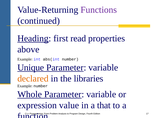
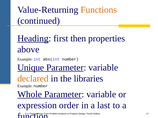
Functions colour: purple -> orange
read: read -> then
value: value -> order
that: that -> last
